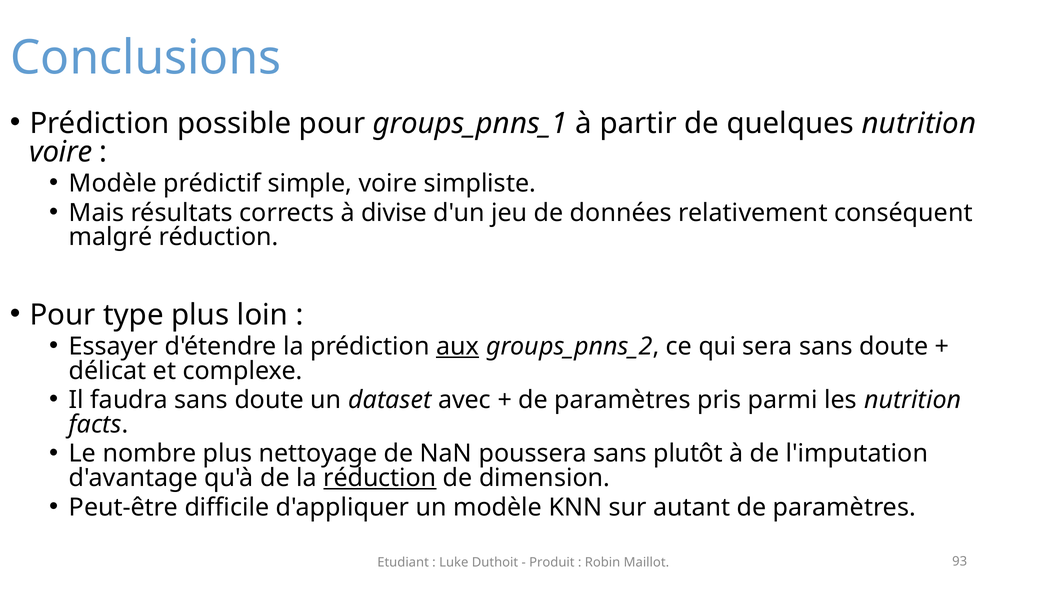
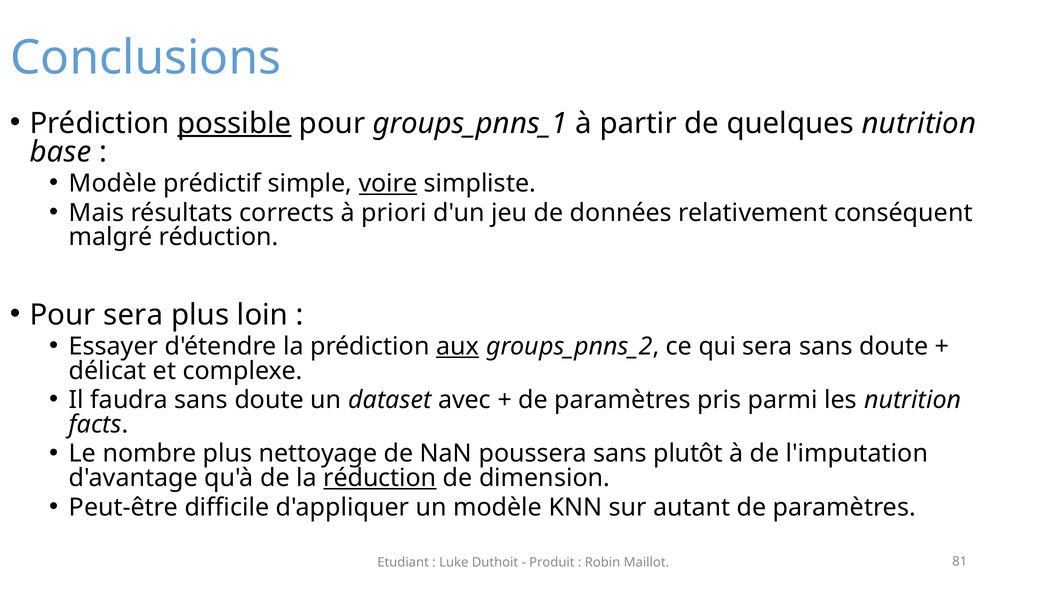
possible underline: none -> present
voire at (61, 152): voire -> base
voire at (388, 184) underline: none -> present
divise: divise -> priori
Pour type: type -> sera
93: 93 -> 81
